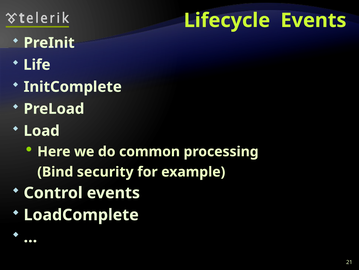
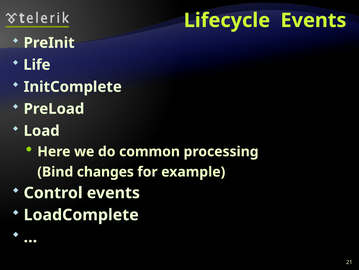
security: security -> changes
